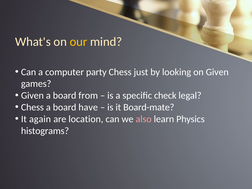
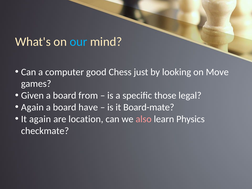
our colour: yellow -> light blue
party: party -> good
on Given: Given -> Move
check: check -> those
Chess at (32, 107): Chess -> Again
histograms: histograms -> checkmate
